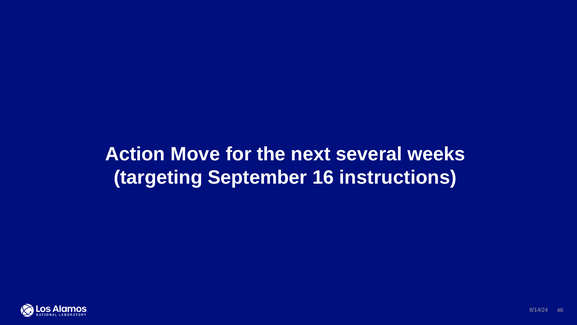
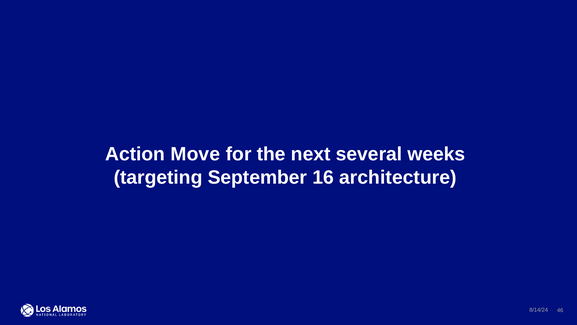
instructions: instructions -> architecture
